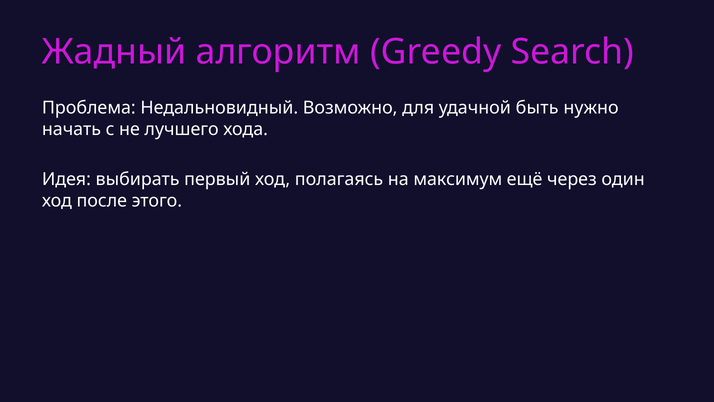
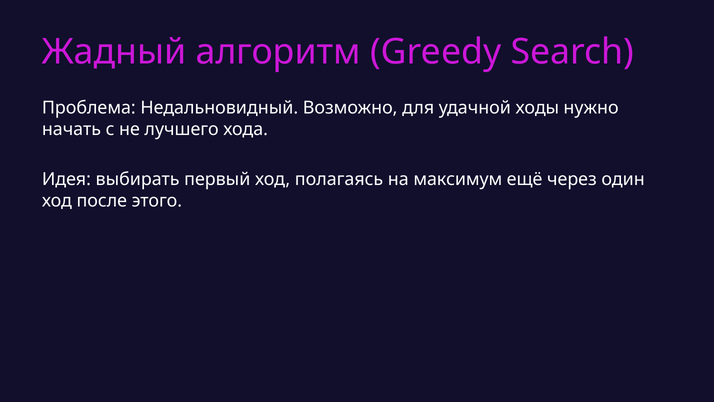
быть: быть -> ходы
